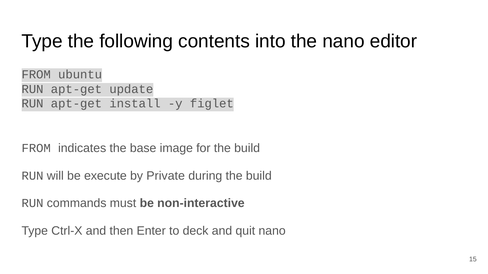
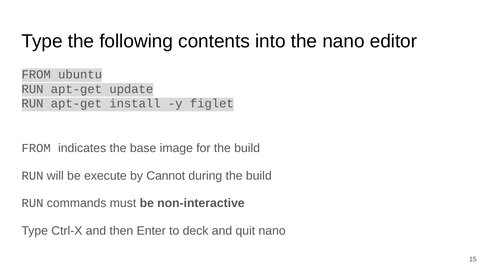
Private: Private -> Cannot
